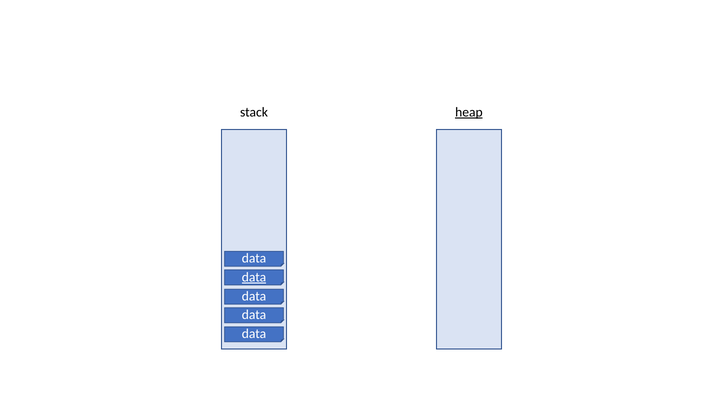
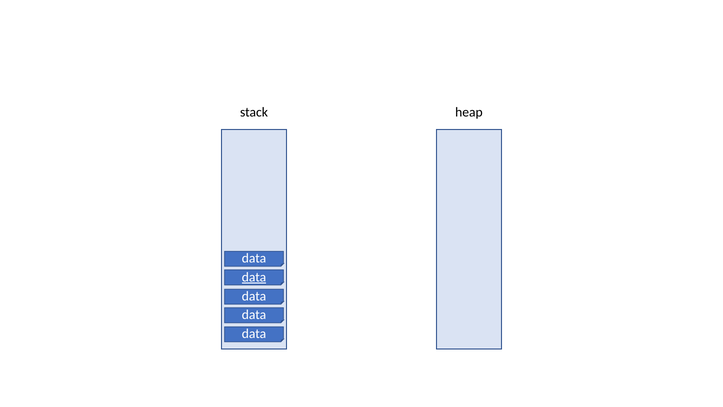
heap underline: present -> none
